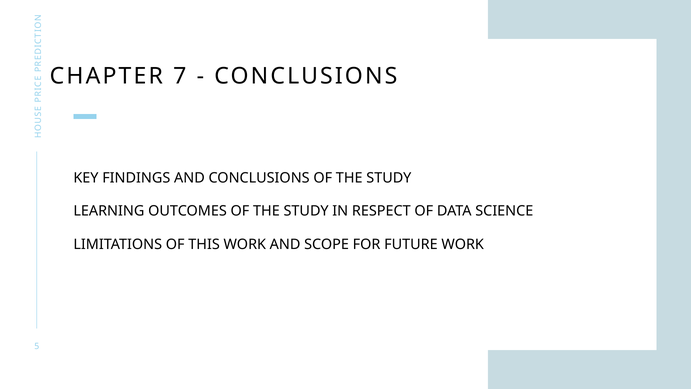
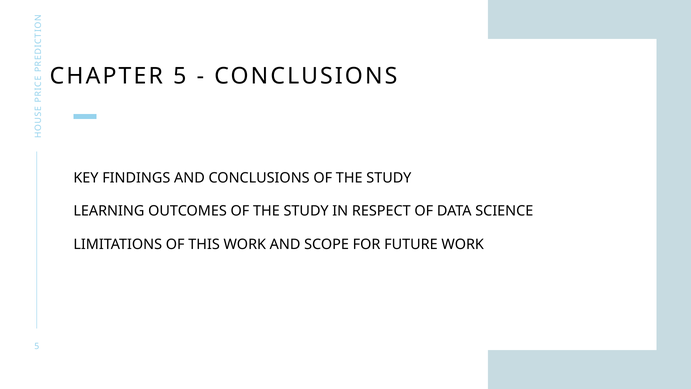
CHAPTER 7: 7 -> 5
